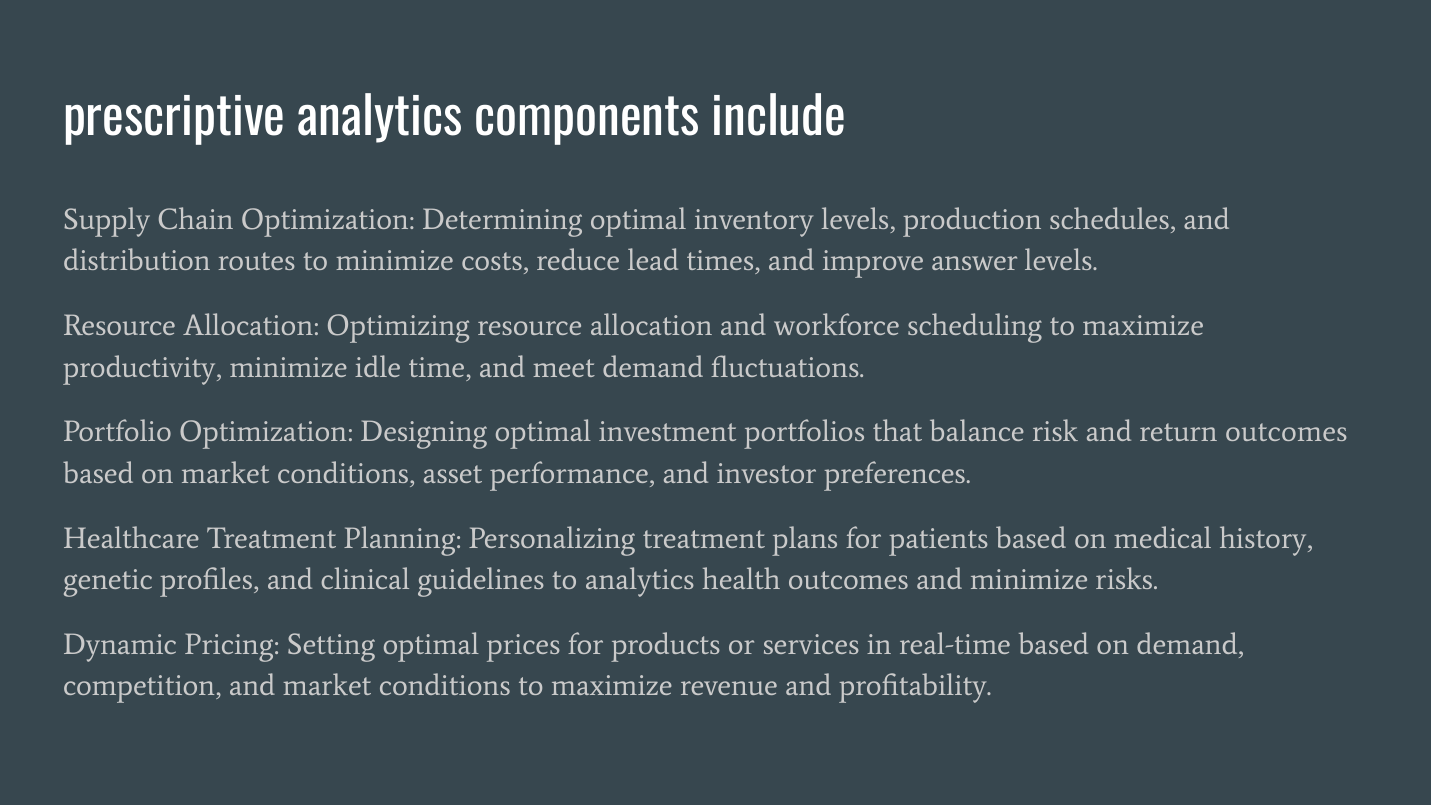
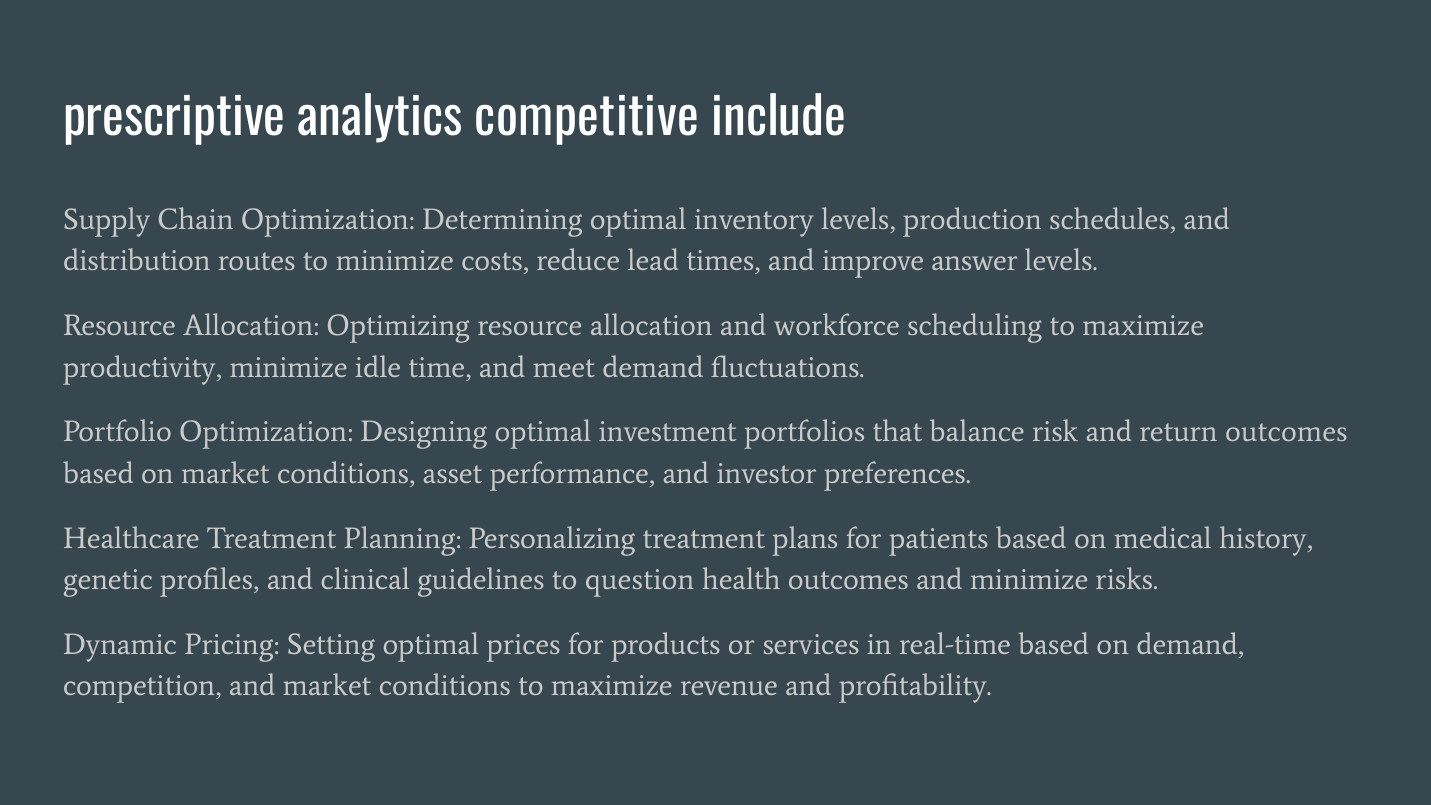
components: components -> competitive
to analytics: analytics -> question
